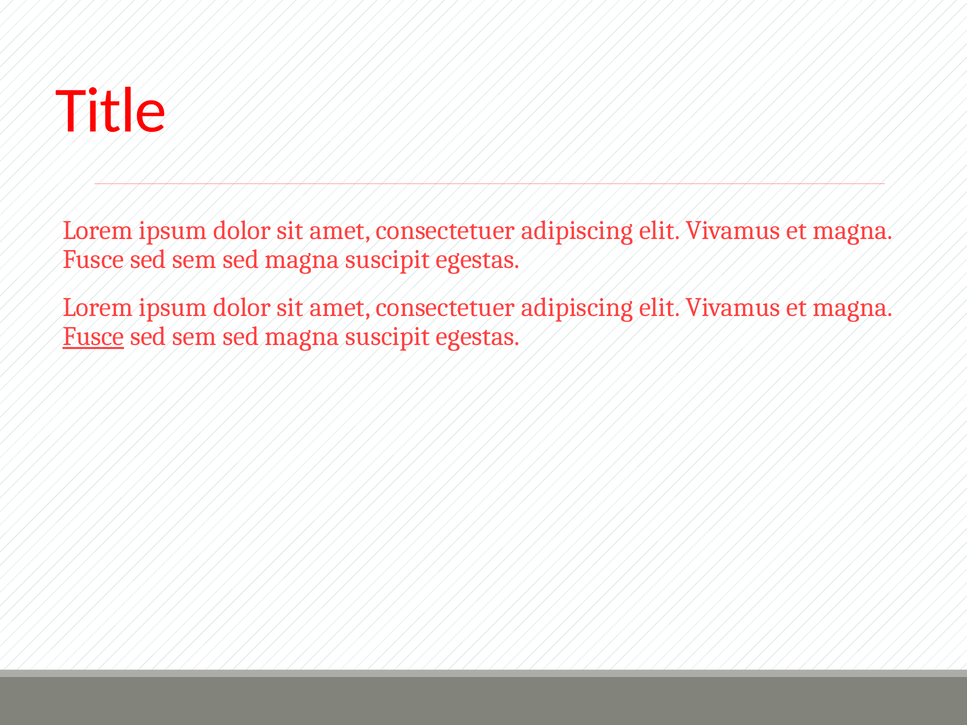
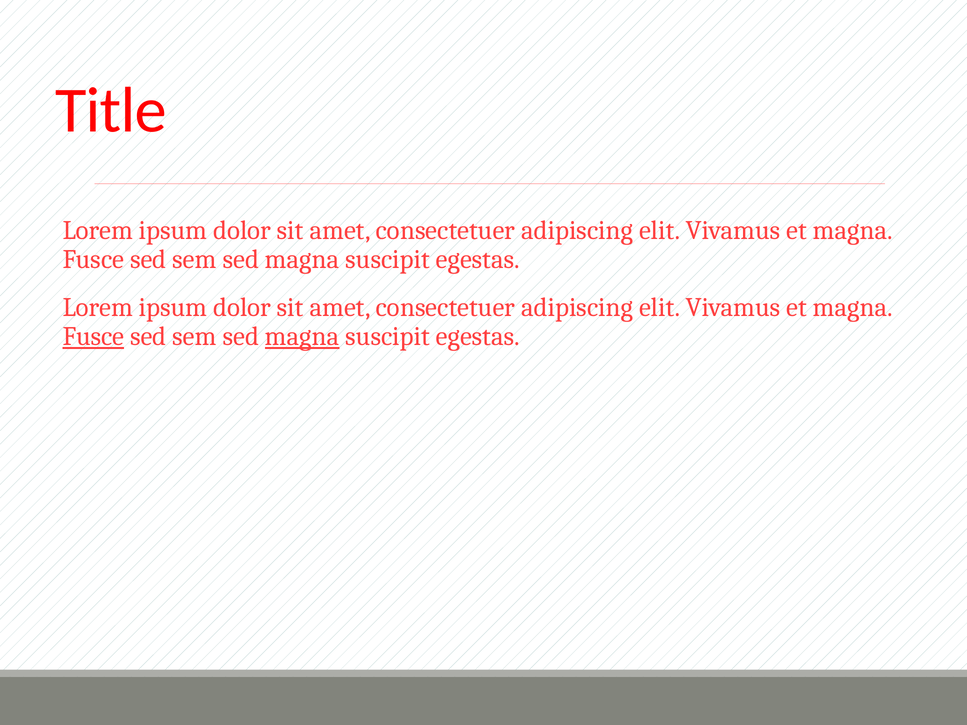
magna at (302, 337) underline: none -> present
